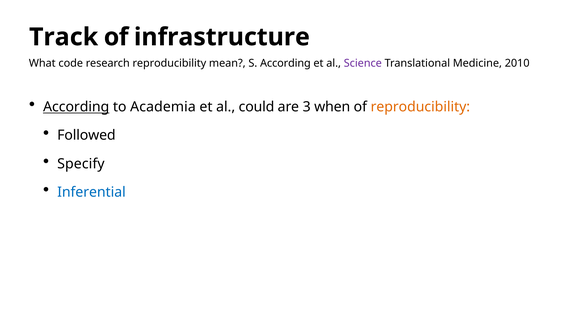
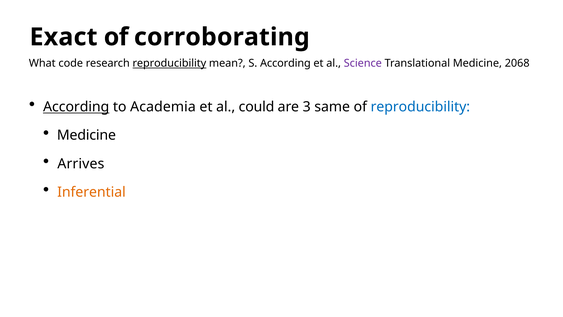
Track: Track -> Exact
infrastructure: infrastructure -> corroborating
reproducibility at (169, 63) underline: none -> present
2010: 2010 -> 2068
when: when -> same
reproducibility at (420, 107) colour: orange -> blue
Followed at (86, 135): Followed -> Medicine
Specify: Specify -> Arrives
Inferential colour: blue -> orange
